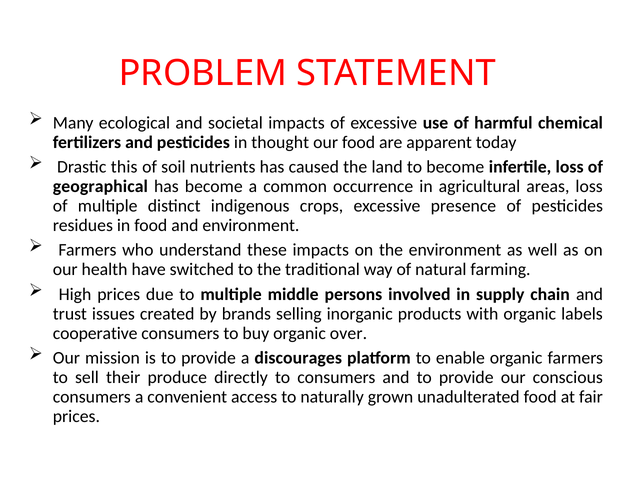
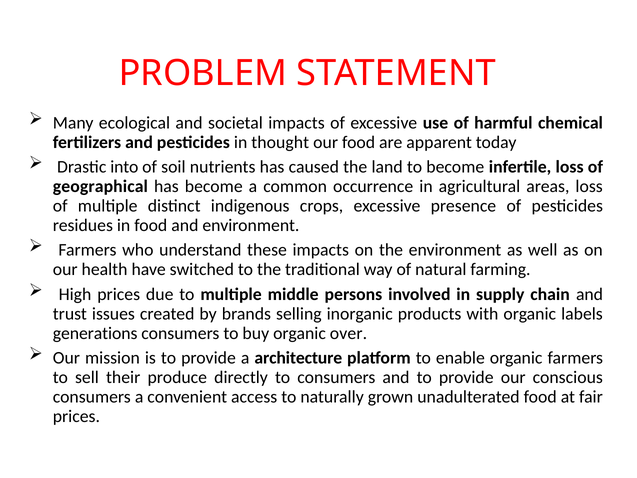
this: this -> into
cooperative: cooperative -> generations
discourages: discourages -> architecture
